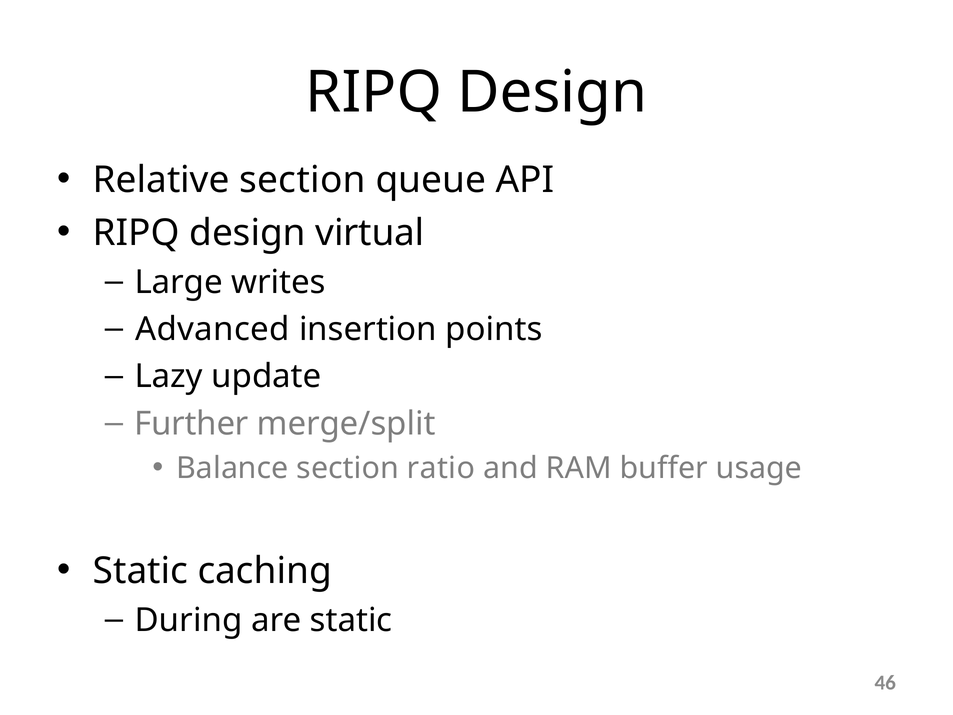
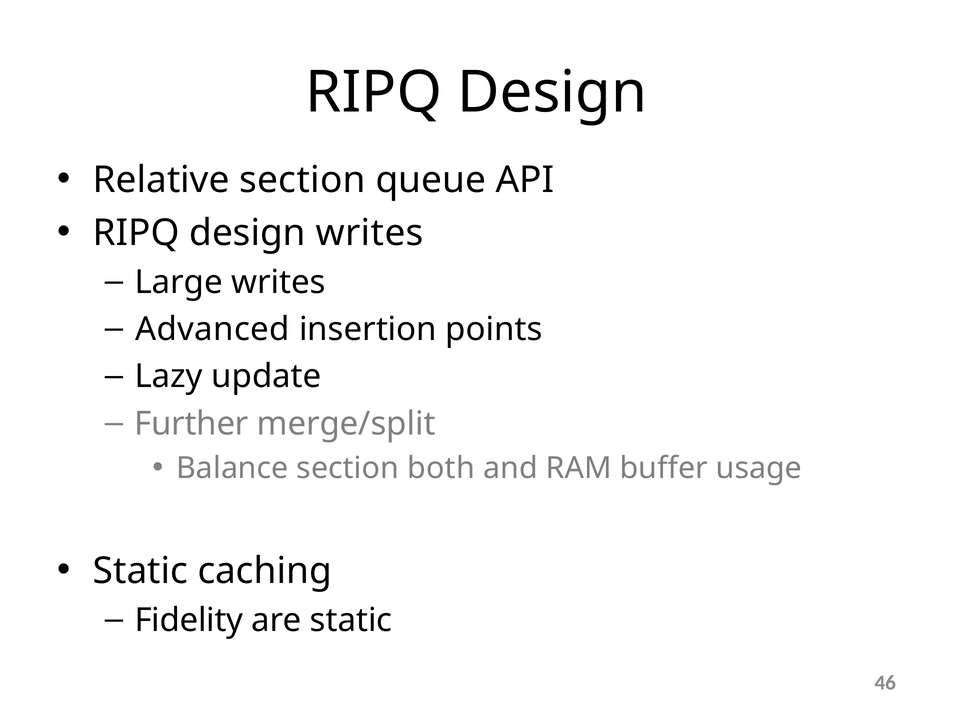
design virtual: virtual -> writes
ratio: ratio -> both
During: During -> Fidelity
